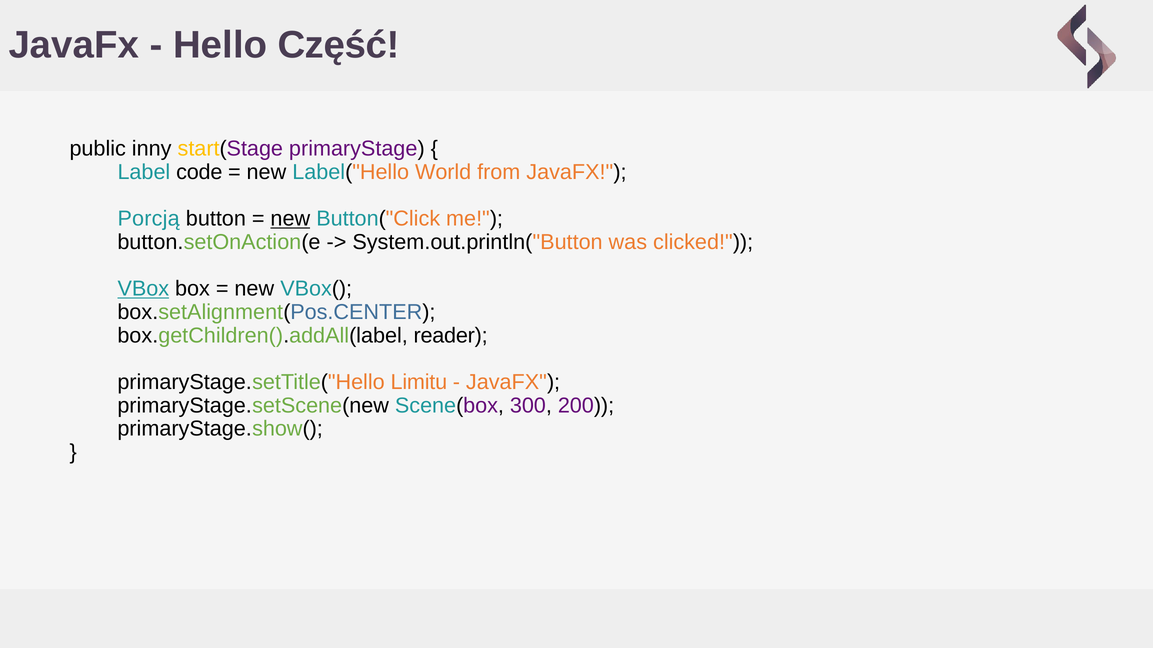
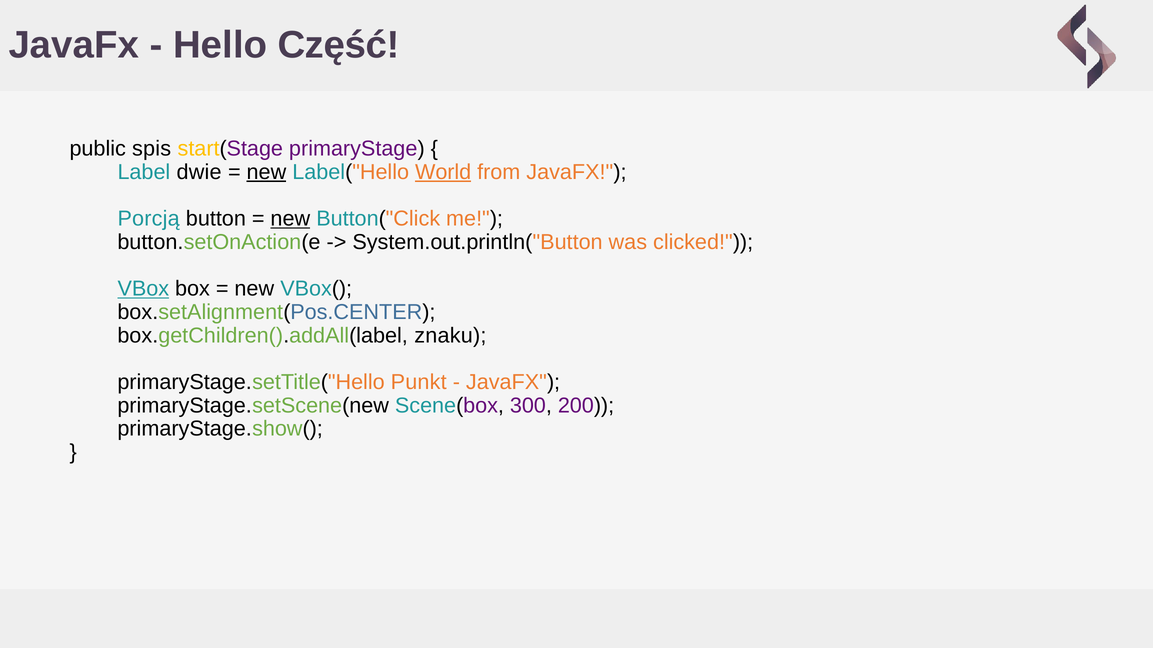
inny: inny -> spis
code: code -> dwie
new at (266, 172) underline: none -> present
World underline: none -> present
reader: reader -> znaku
Limitu: Limitu -> Punkt
